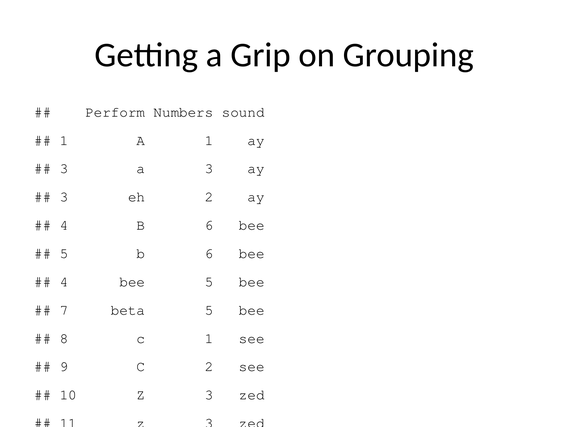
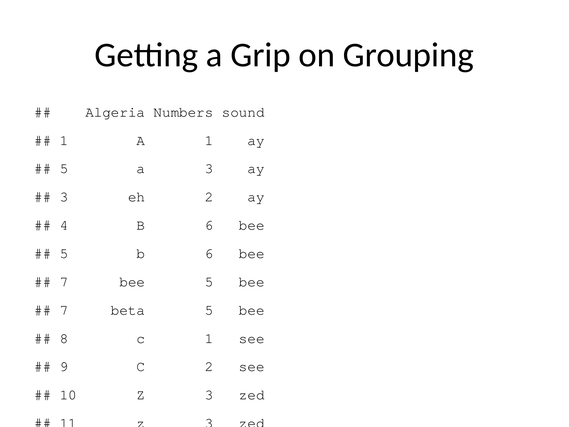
Perform: Perform -> Algeria
3 at (64, 168): 3 -> 5
4 at (64, 282): 4 -> 7
